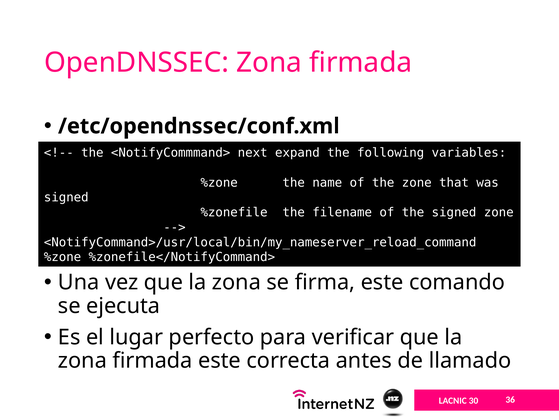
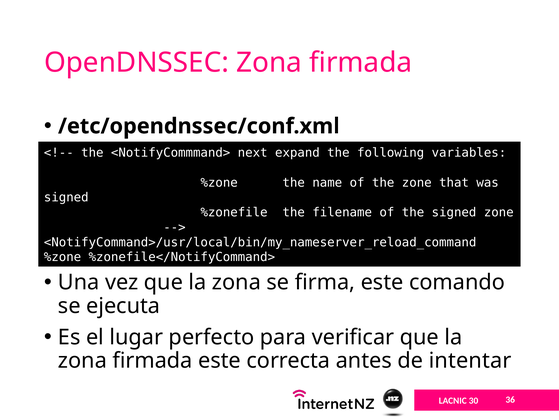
llamado: llamado -> intentar
